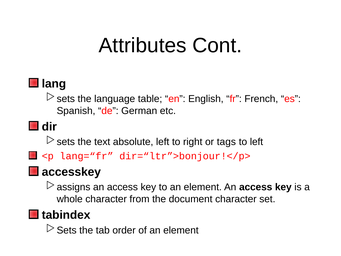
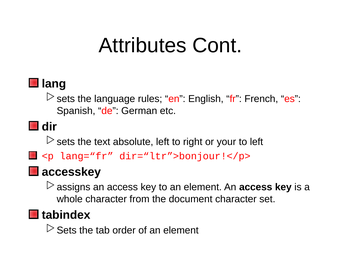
table: table -> rules
tags: tags -> your
